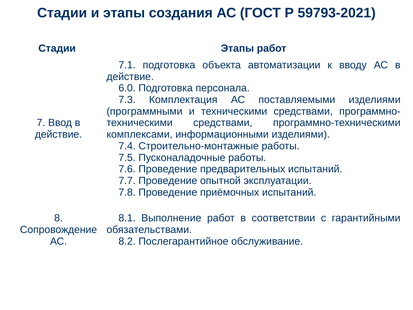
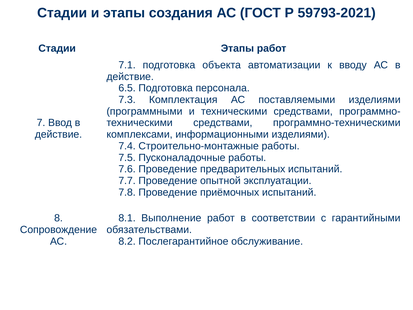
6.0: 6.0 -> 6.5
